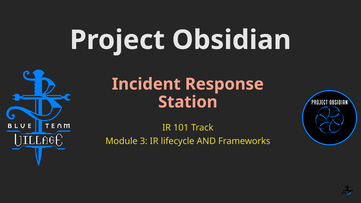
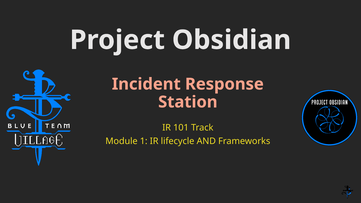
3: 3 -> 1
